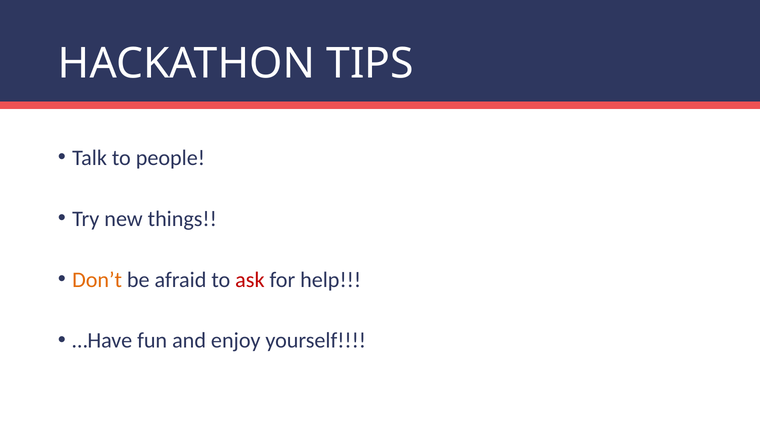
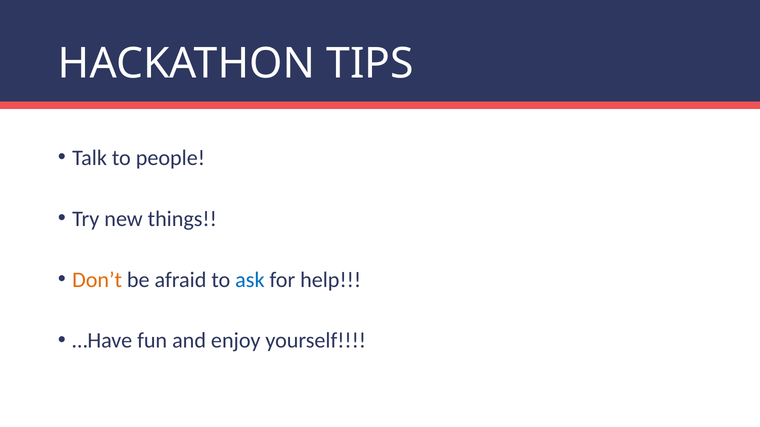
ask colour: red -> blue
